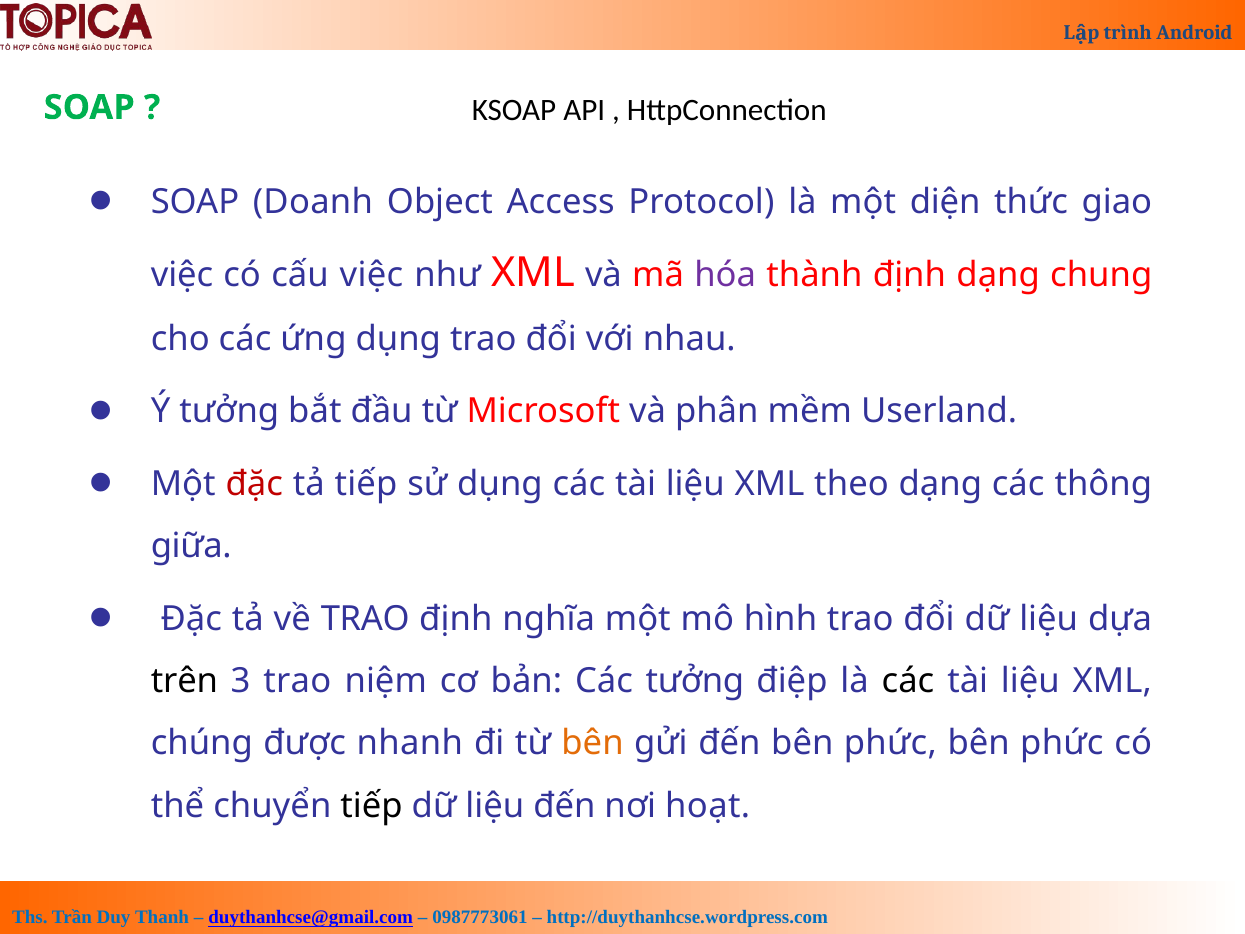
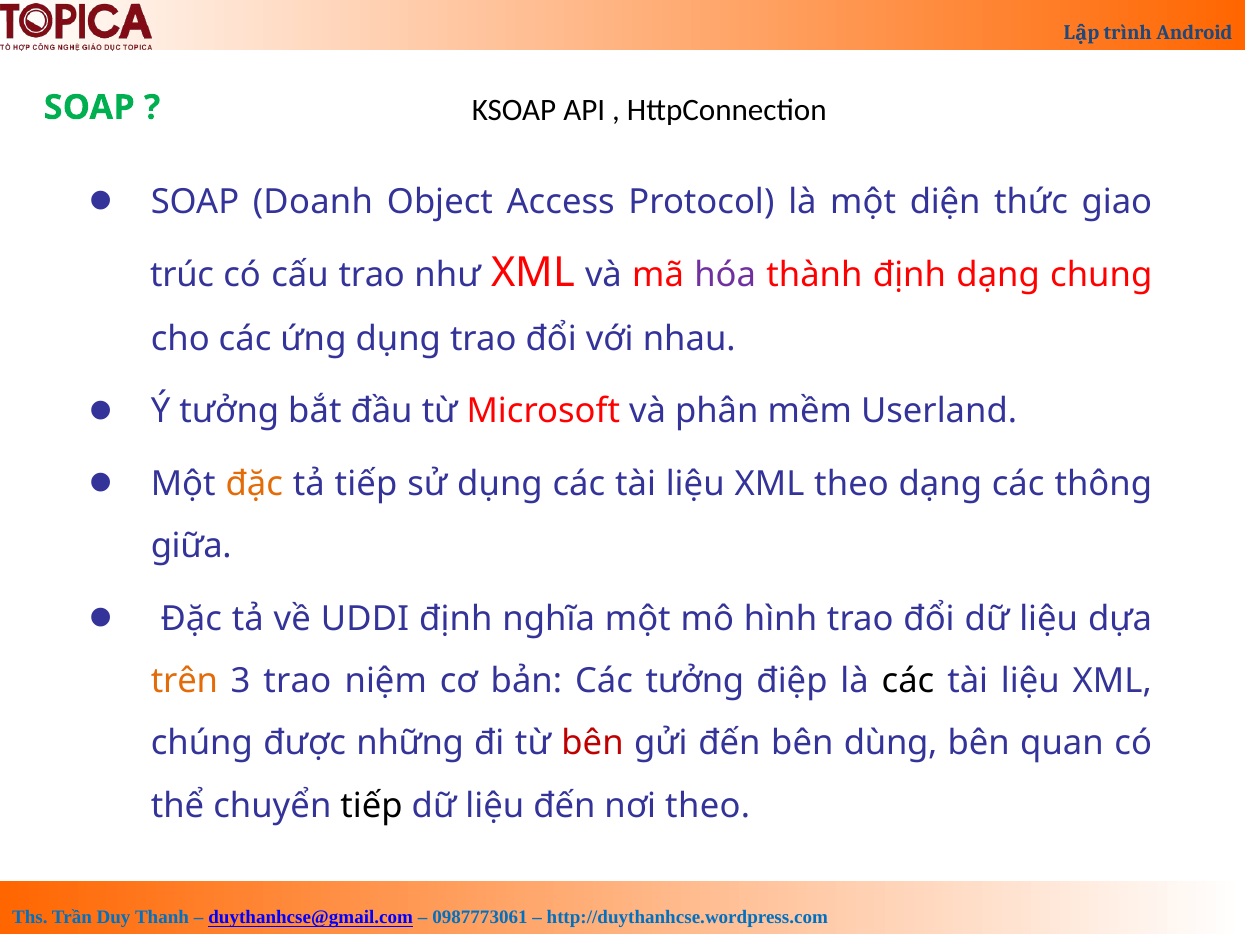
việc at (182, 275): việc -> trúc
cấu việc: việc -> trao
đặc at (254, 484) colour: red -> orange
về TRAO: TRAO -> UDDI
trên colour: black -> orange
nhanh: nhanh -> những
bên at (593, 743) colour: orange -> red
đến bên phức: phức -> dùng
phức at (1062, 743): phức -> quan
nơi hoạt: hoạt -> theo
